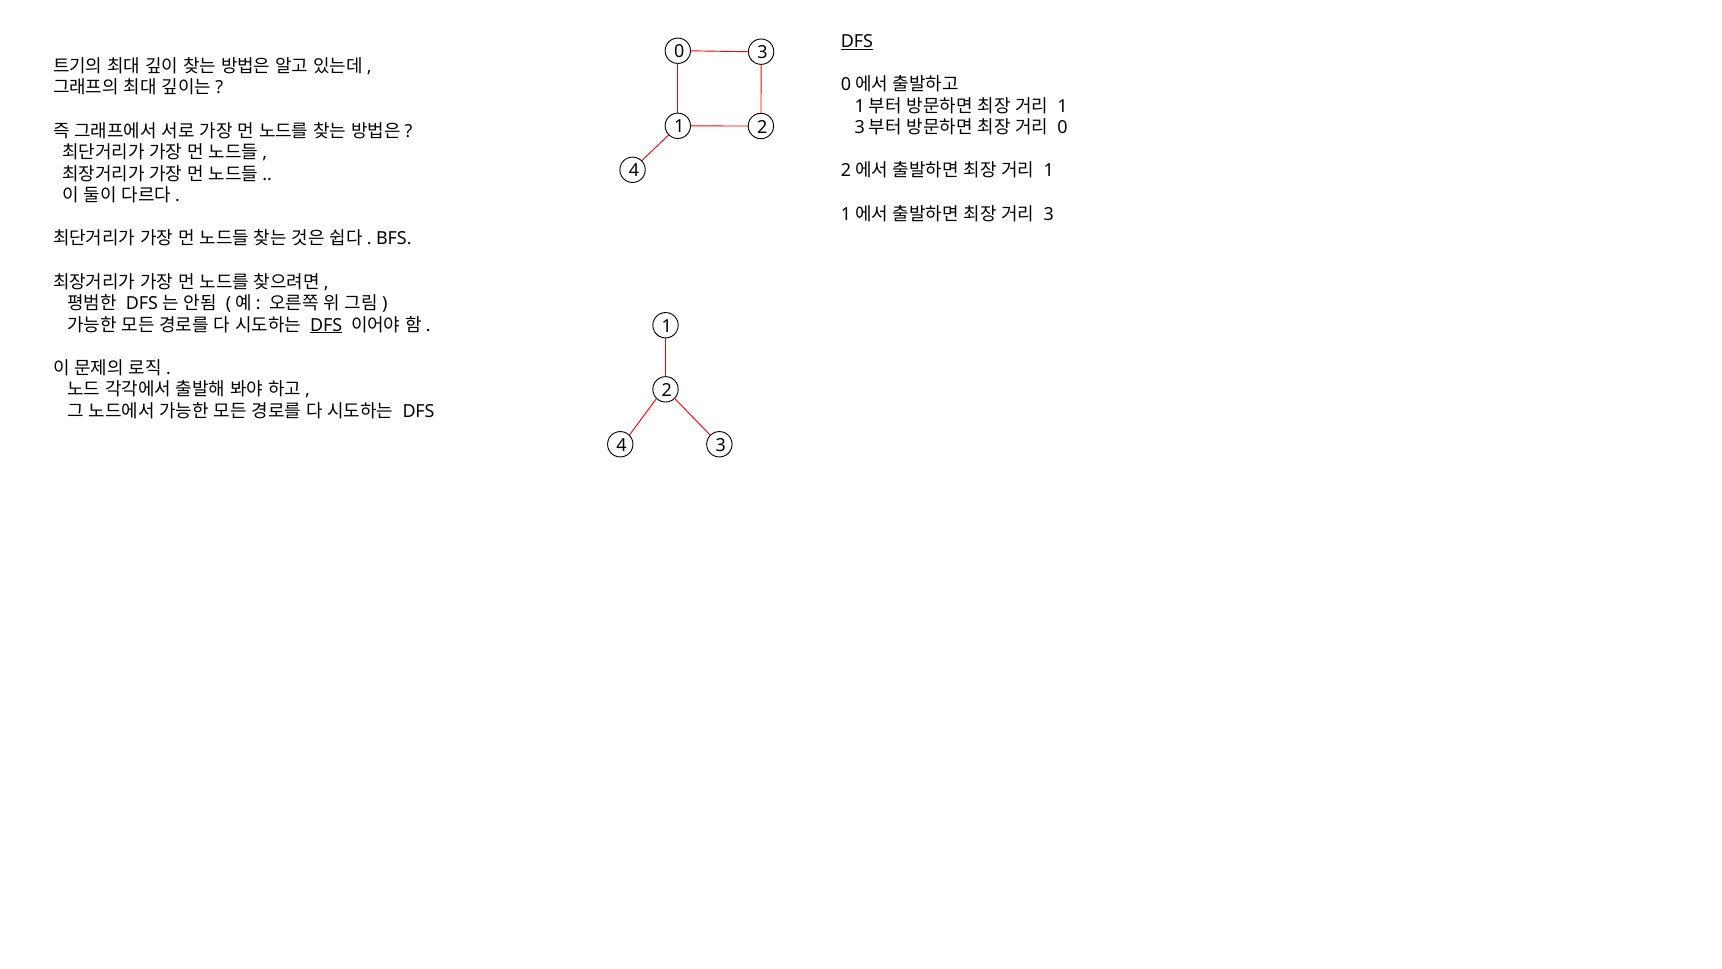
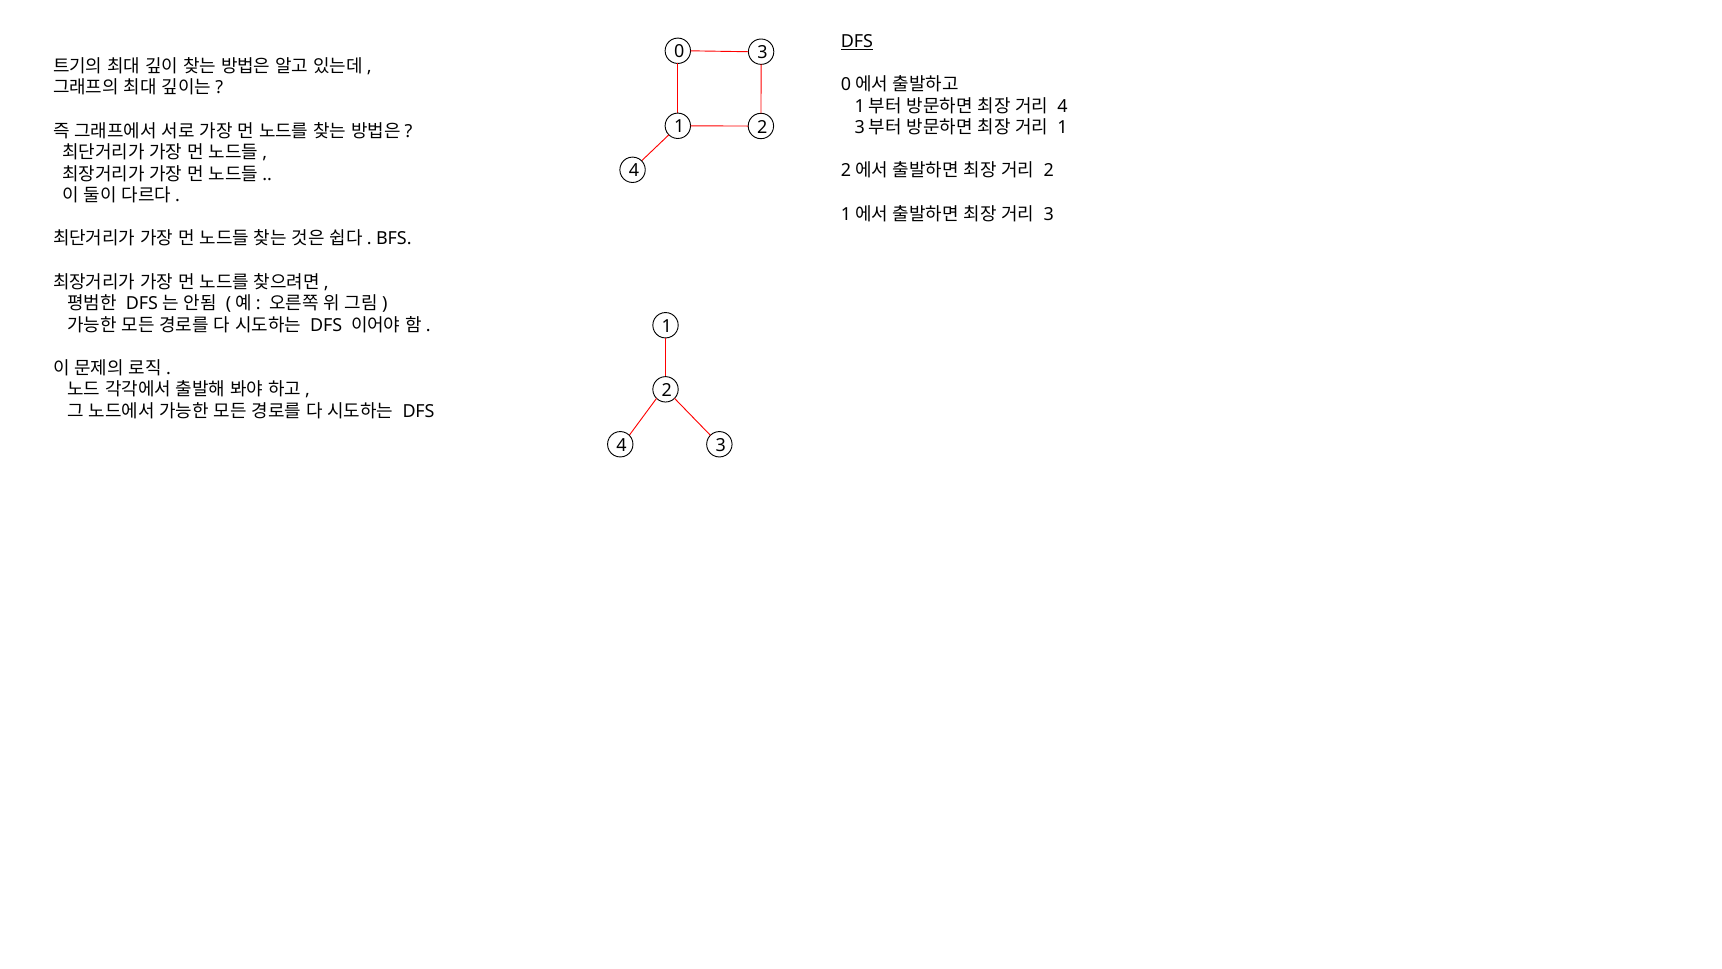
1 at (1063, 106): 1 -> 4
0 at (1063, 128): 0 -> 1
1 at (1049, 171): 1 -> 2
DFS at (326, 325) underline: present -> none
